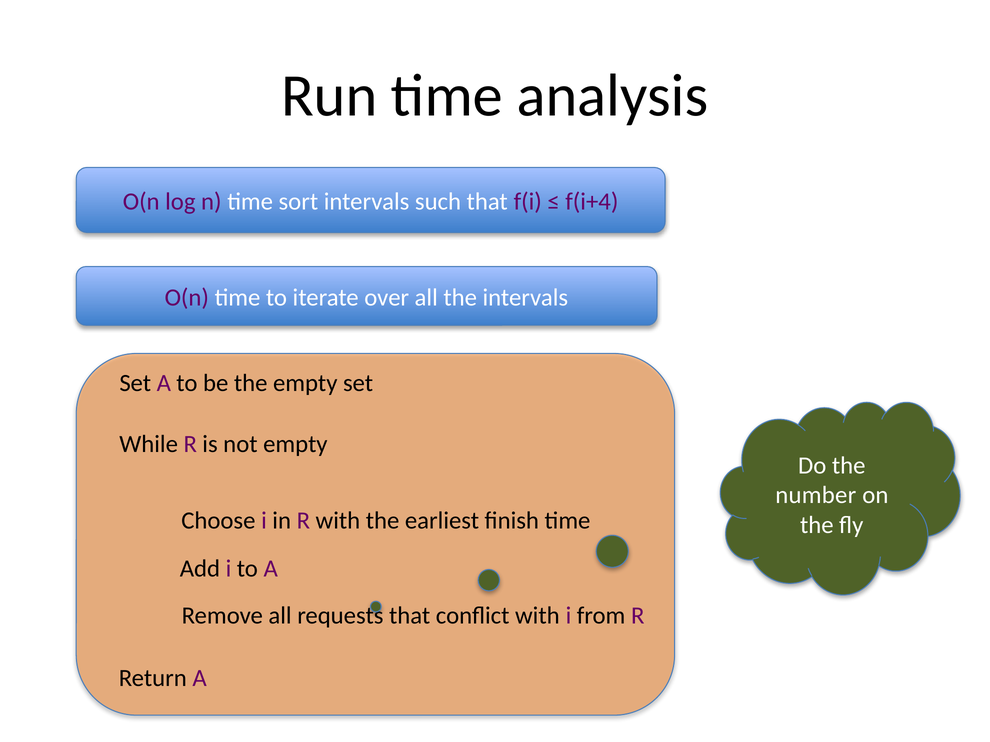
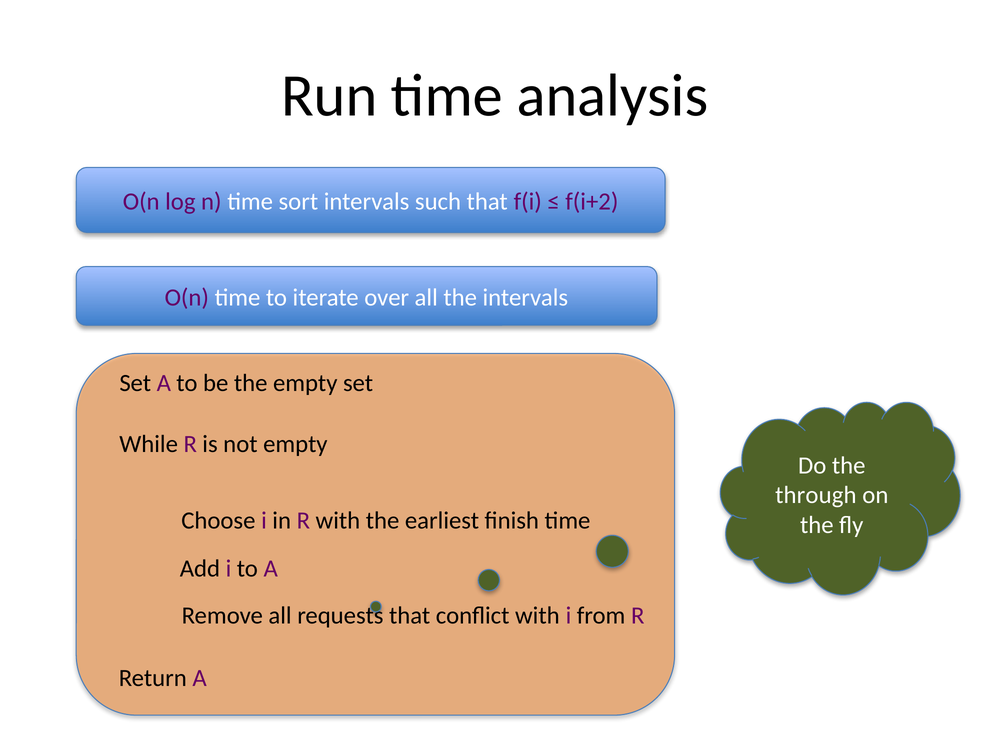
f(i+4: f(i+4 -> f(i+2
number: number -> through
